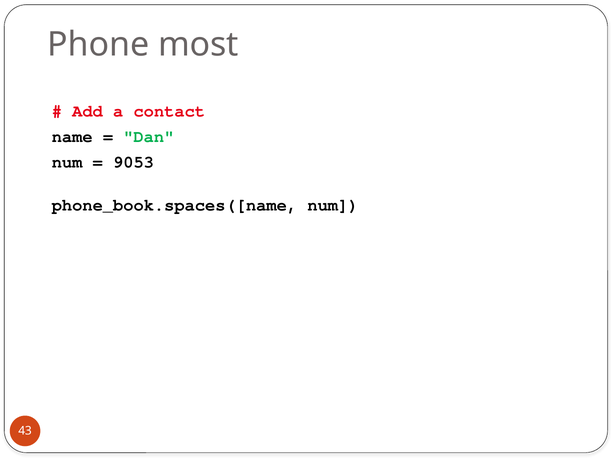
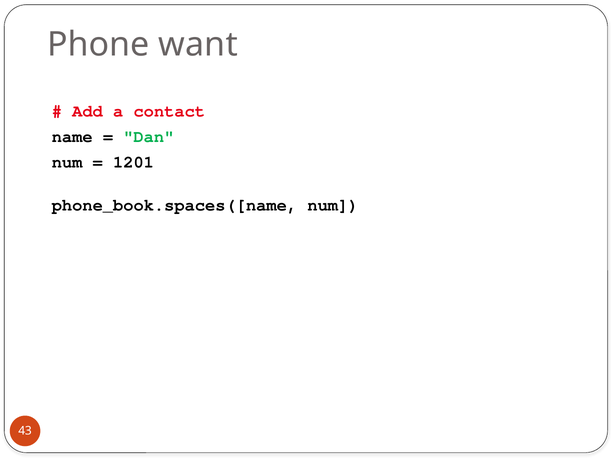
most: most -> want
9053: 9053 -> 1201
